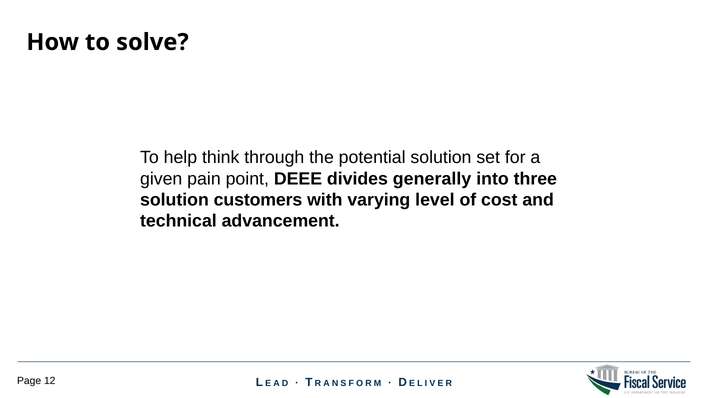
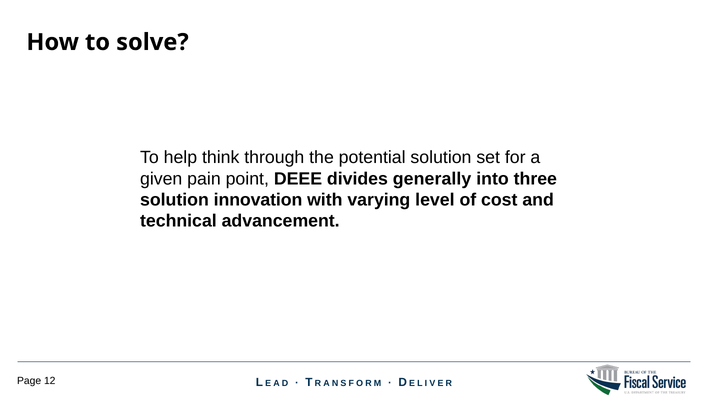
customers: customers -> innovation
